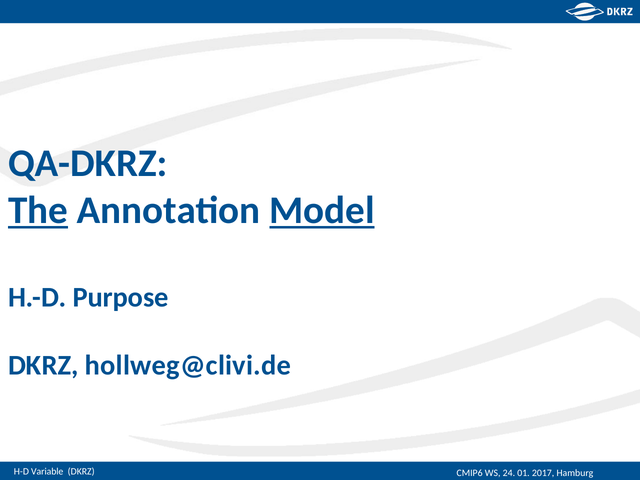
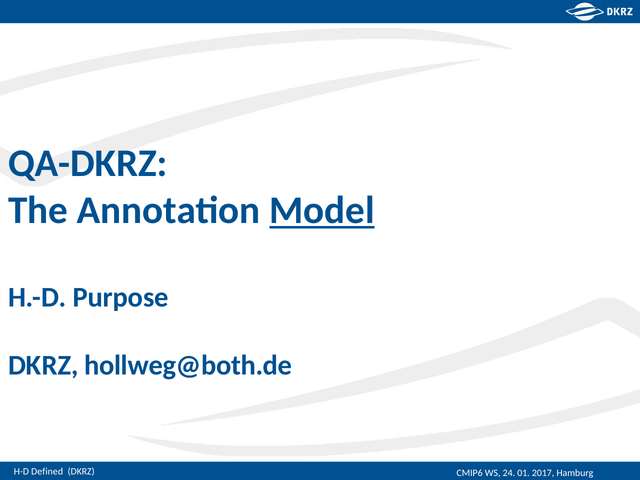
The underline: present -> none
hollweg@clivi.de: hollweg@clivi.de -> hollweg@both.de
Variable: Variable -> Defined
